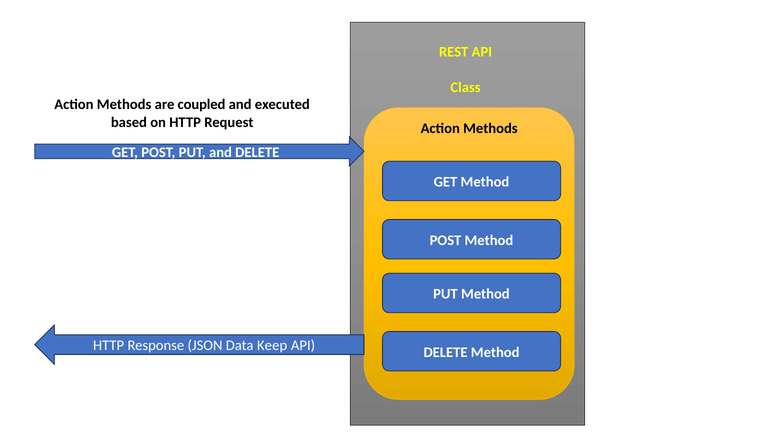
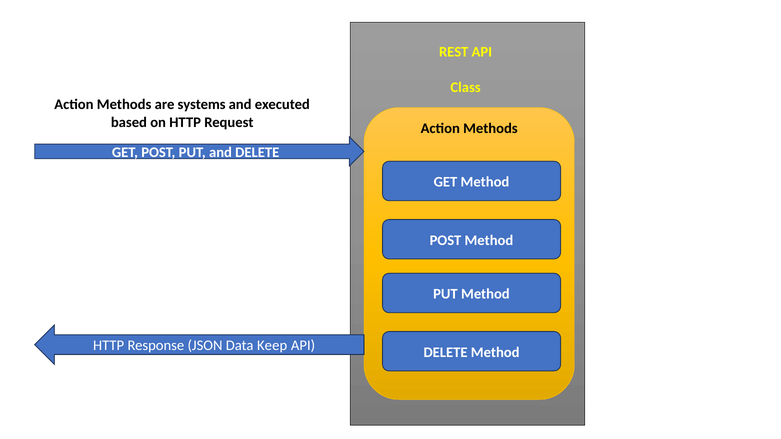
coupled: coupled -> systems
